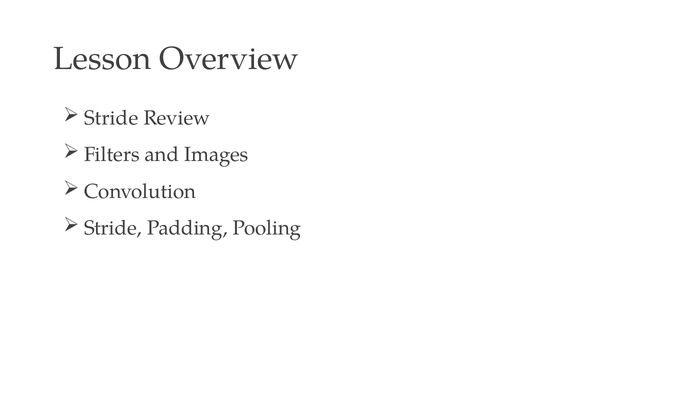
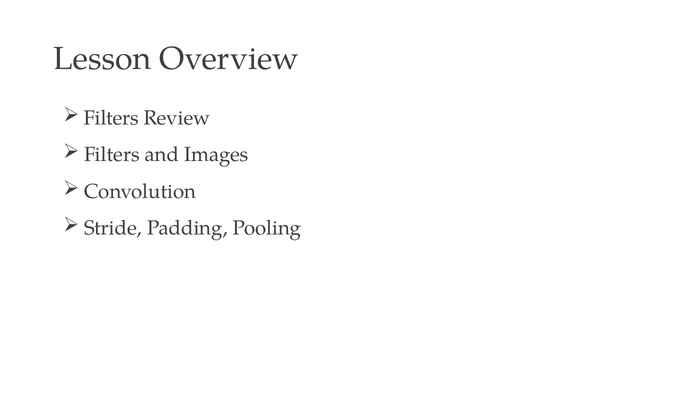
Stride at (111, 118): Stride -> Filters
